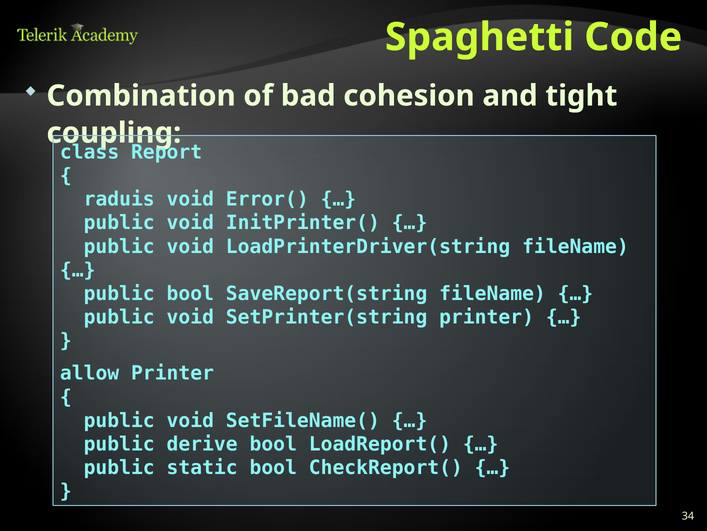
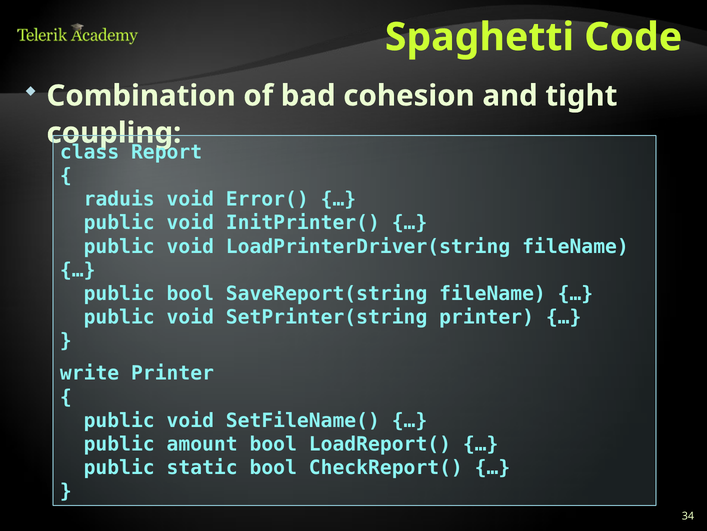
allow: allow -> write
derive: derive -> amount
